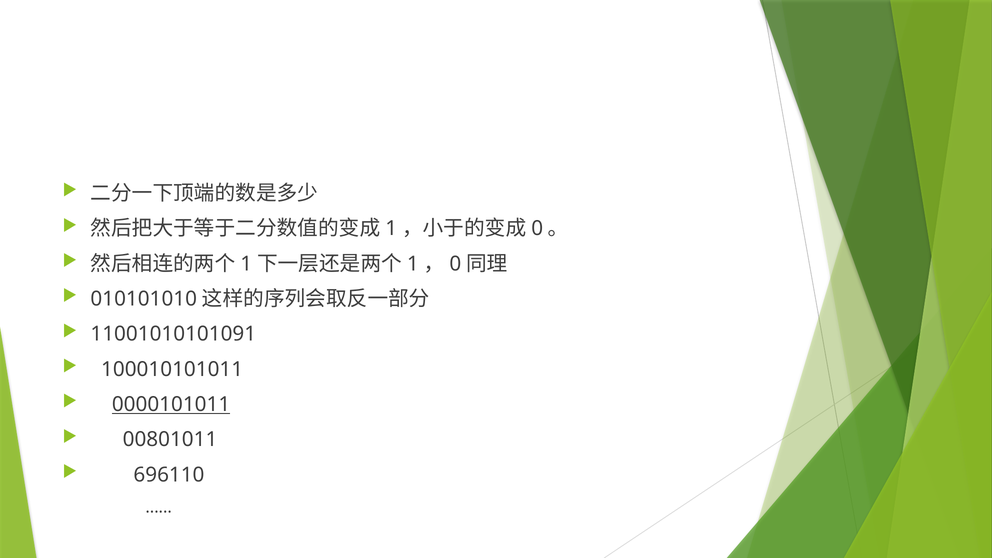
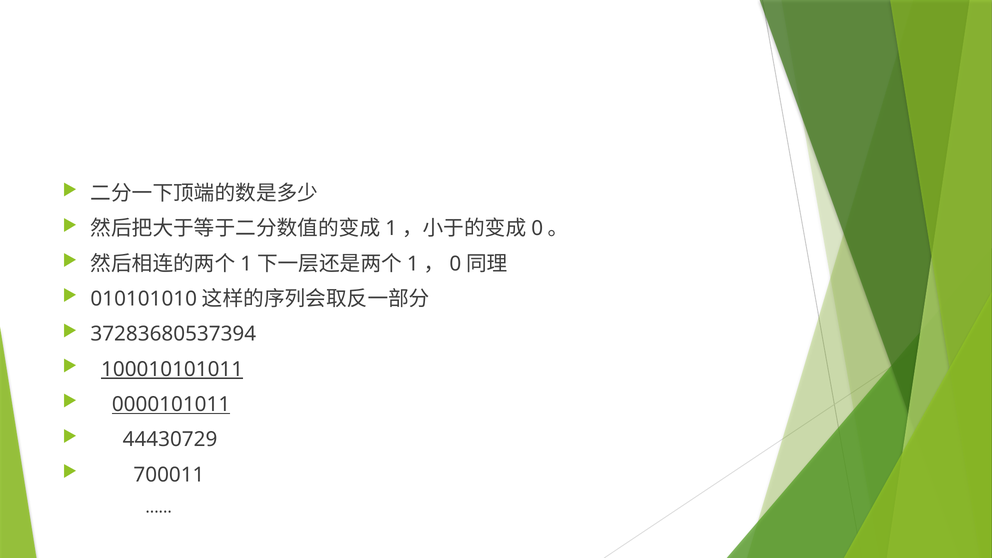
11001010101091: 11001010101091 -> 37283680537394
100010101011 underline: none -> present
00801011: 00801011 -> 44430729
696110: 696110 -> 700011
